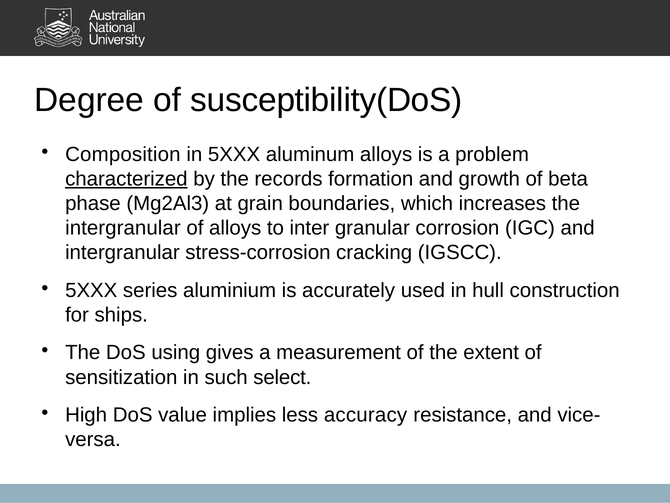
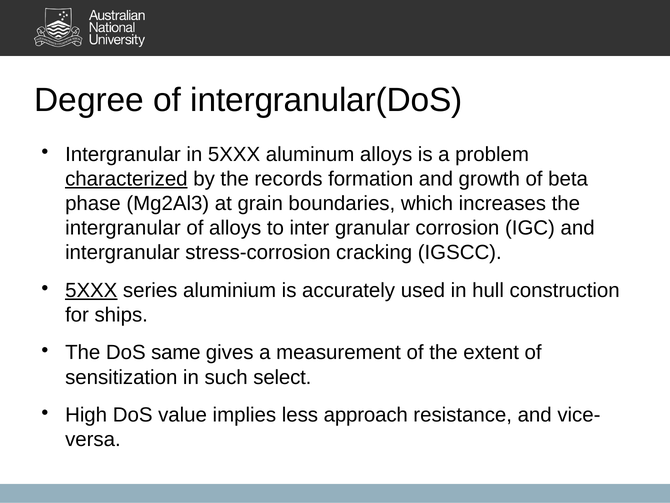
susceptibility(DoS: susceptibility(DoS -> intergranular(DoS
Composition at (123, 154): Composition -> Intergranular
5XXX at (91, 290) underline: none -> present
using: using -> same
accuracy: accuracy -> approach
